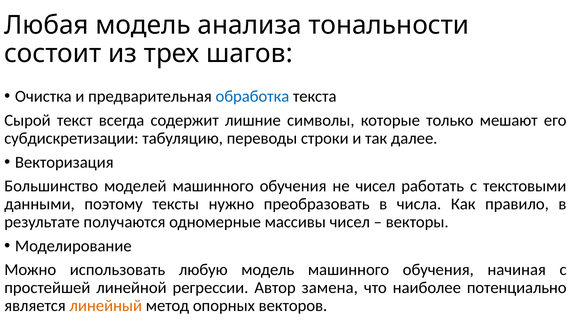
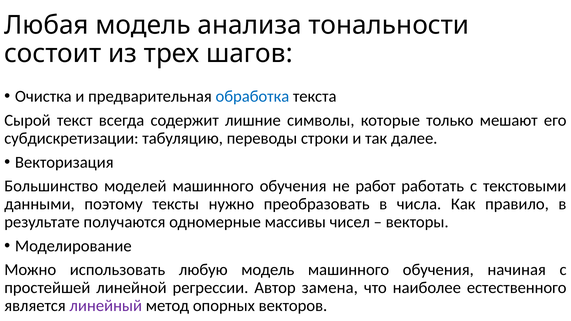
не чисел: чисел -> работ
потенциально: потенциально -> естественного
линейный colour: orange -> purple
